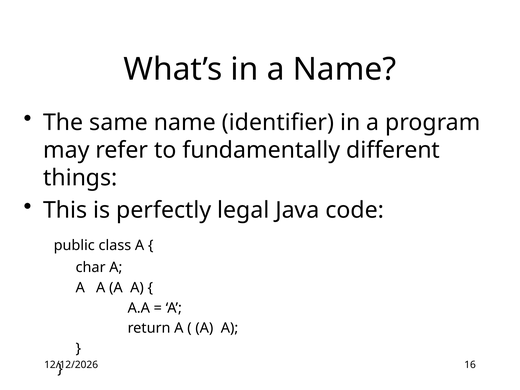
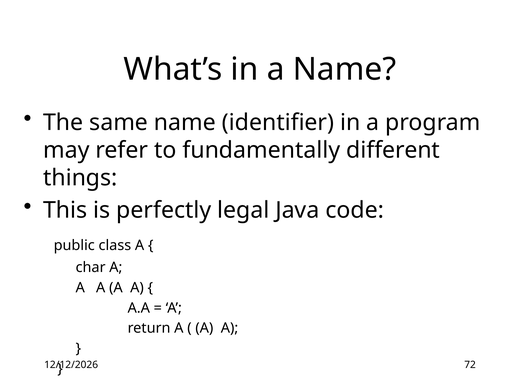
16: 16 -> 72
